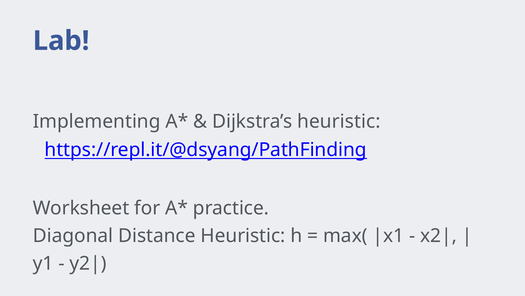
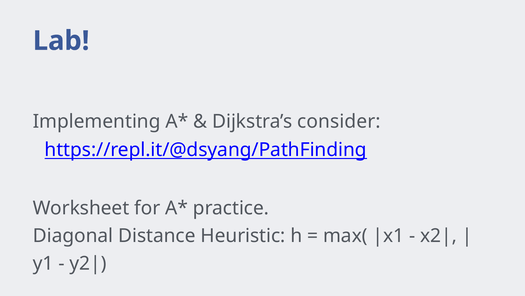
Dijkstra’s heuristic: heuristic -> consider
